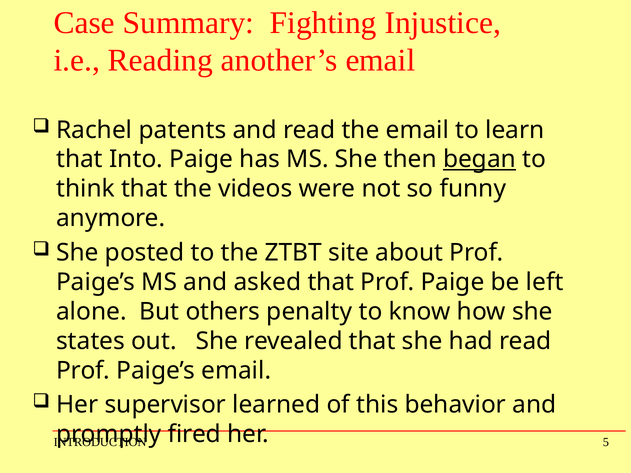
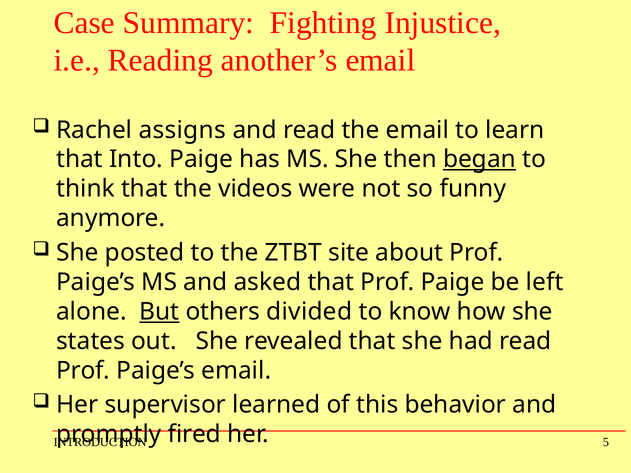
patents: patents -> assigns
But underline: none -> present
penalty: penalty -> divided
